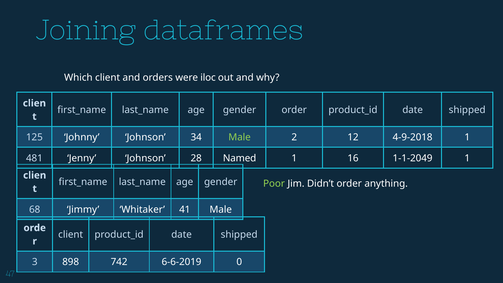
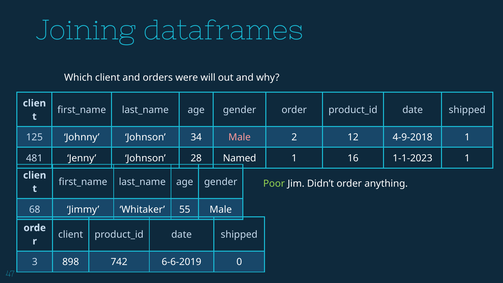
iloc: iloc -> will
Male at (240, 137) colour: light green -> pink
1-1-2049: 1-1-2049 -> 1-1-2023
41: 41 -> 55
